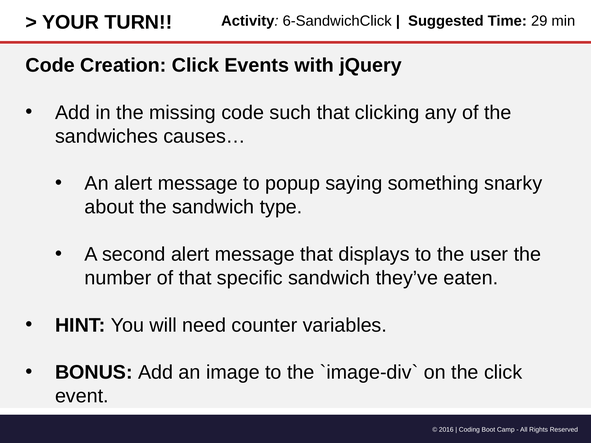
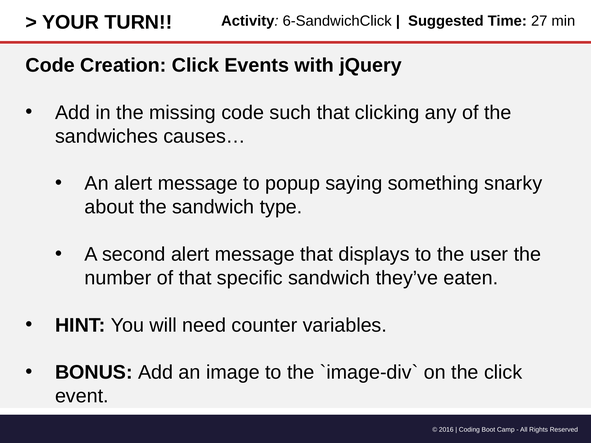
29: 29 -> 27
